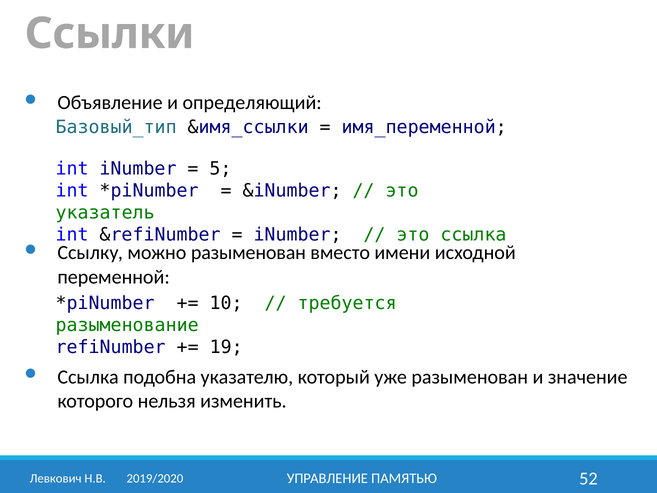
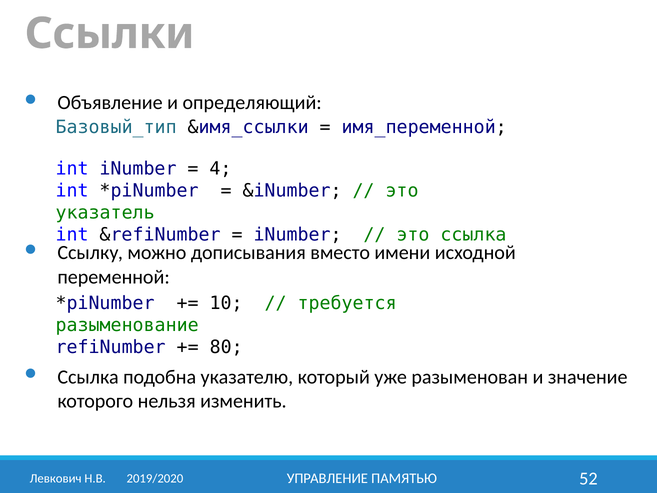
5: 5 -> 4
можно разыменован: разыменован -> дописывания
19: 19 -> 80
